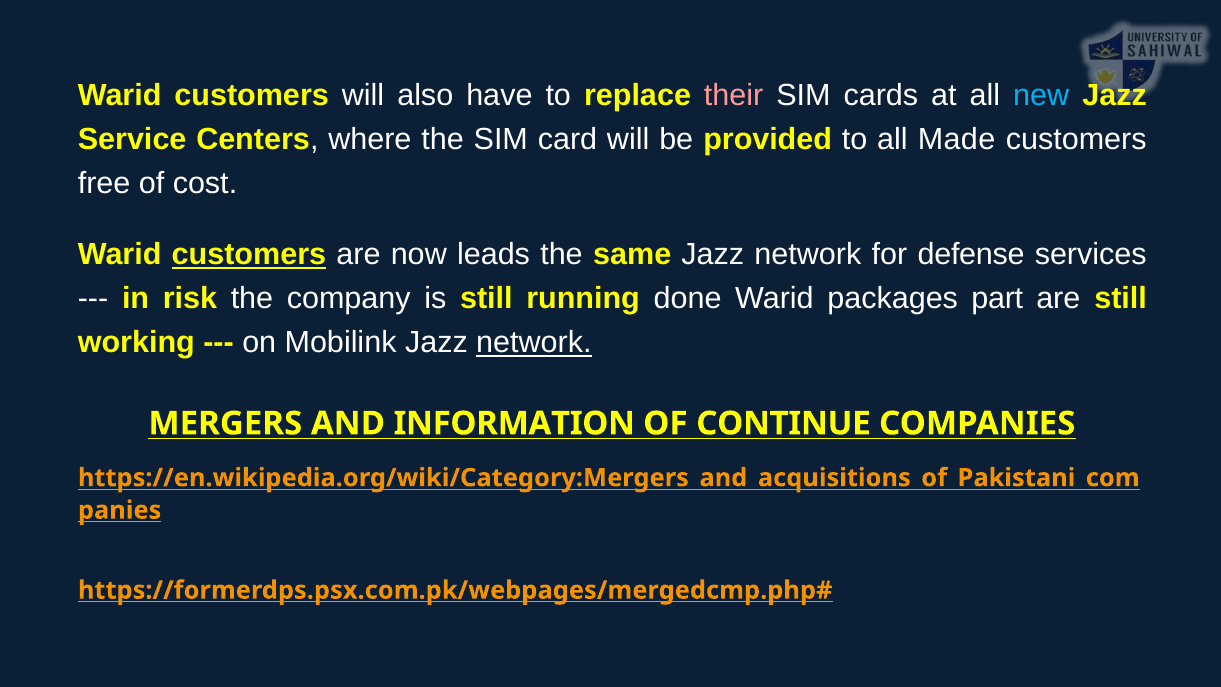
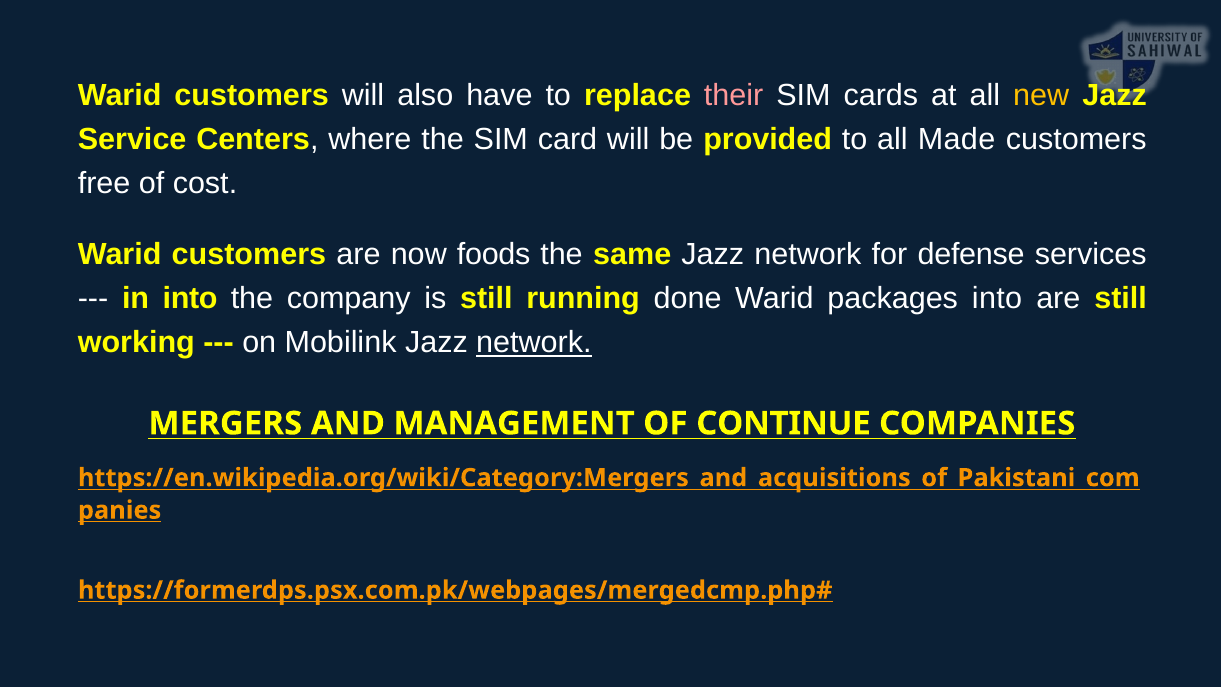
new colour: light blue -> yellow
customers at (249, 254) underline: present -> none
leads: leads -> foods
in risk: risk -> into
packages part: part -> into
INFORMATION: INFORMATION -> MANAGEMENT
